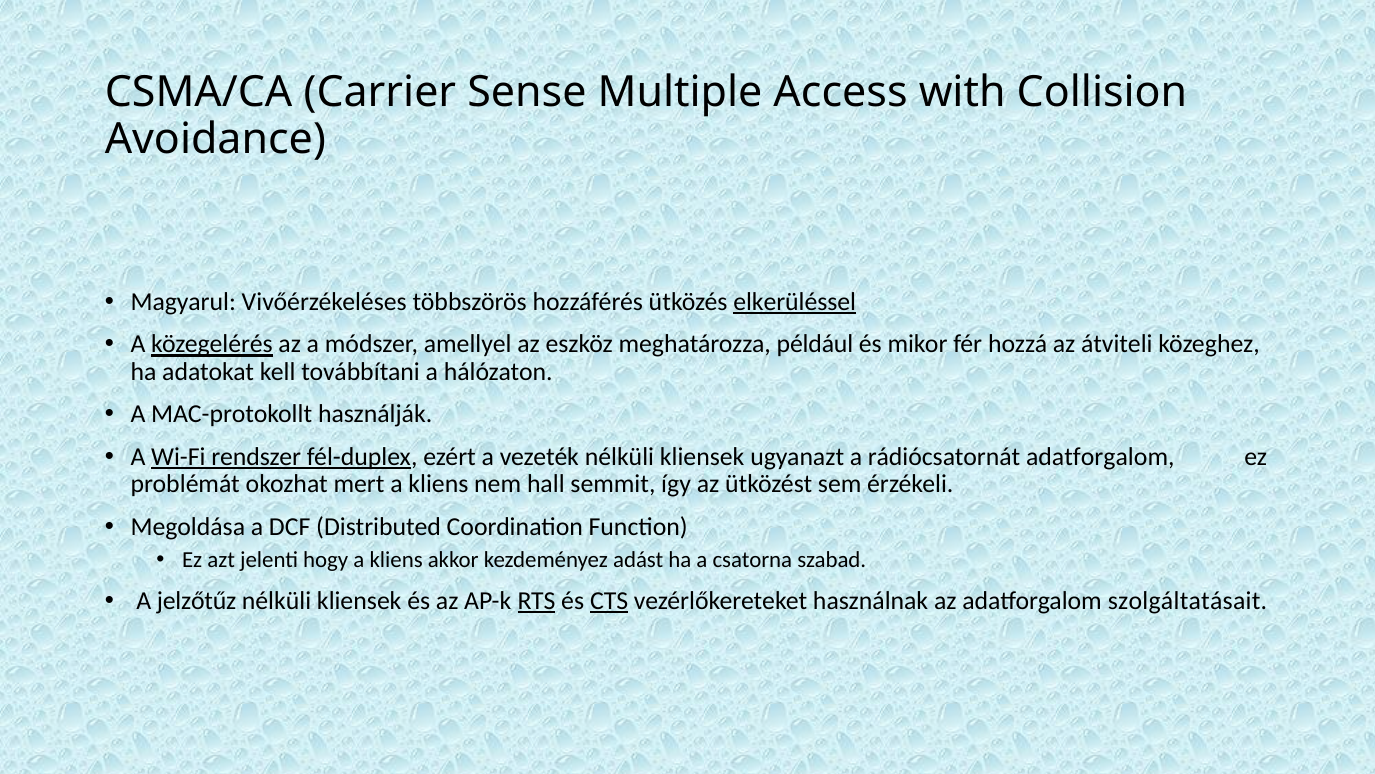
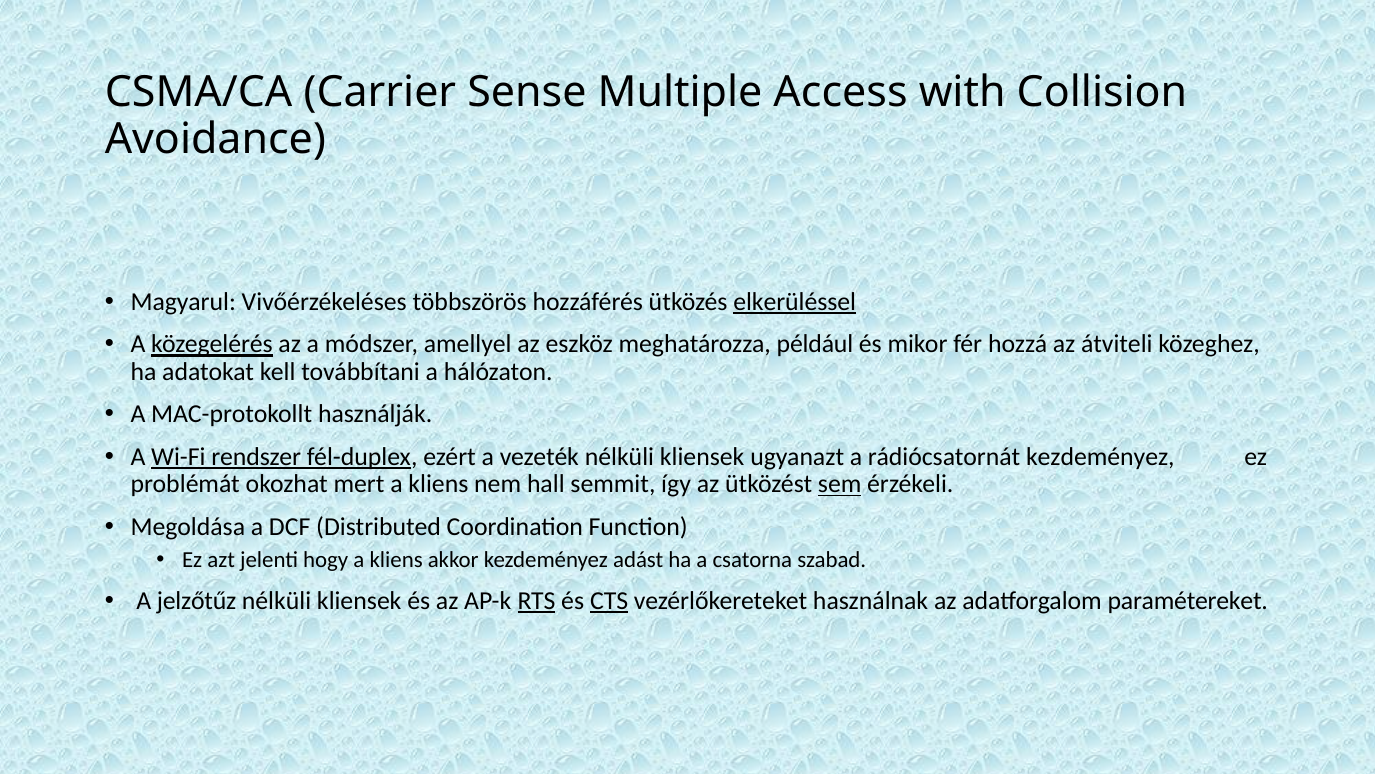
rádiócsatornát adatforgalom: adatforgalom -> kezdeményez
sem underline: none -> present
szolgáltatásait: szolgáltatásait -> paramétereket
